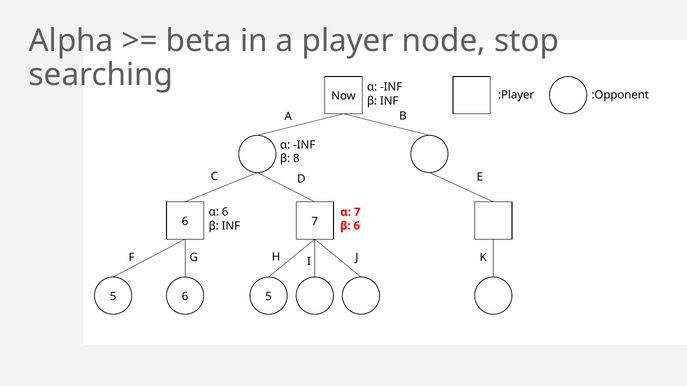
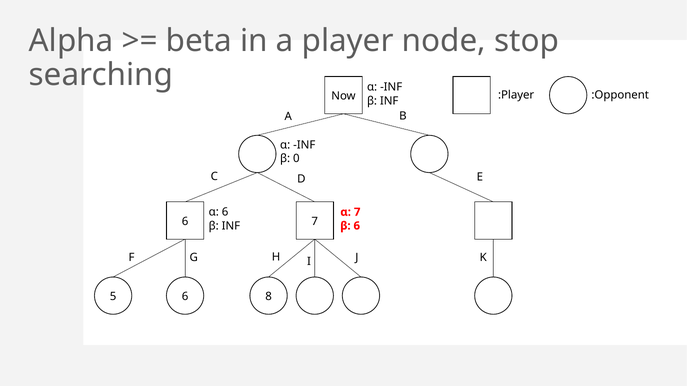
8: 8 -> 0
5 5: 5 -> 8
